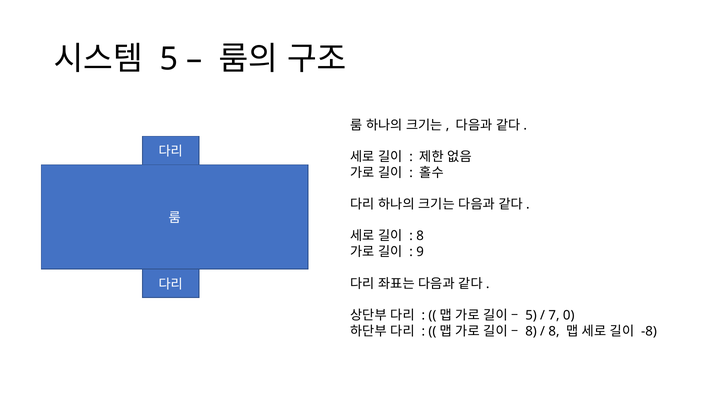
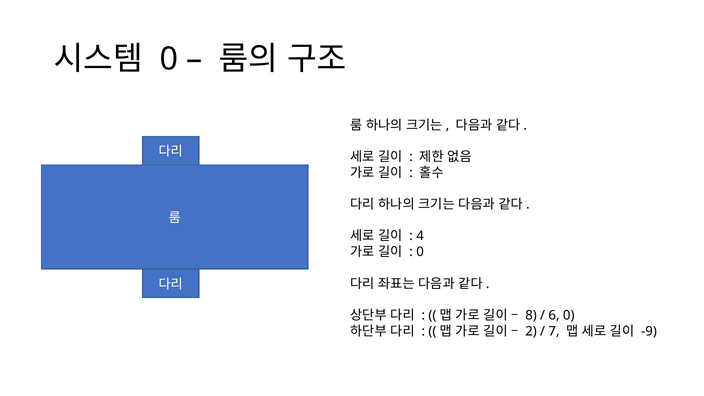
5 at (169, 59): 5 -> 0
8 at (420, 236): 8 -> 4
9 at (420, 252): 9 -> 0
5 at (531, 315): 5 -> 8
7: 7 -> 6
8 at (531, 331): 8 -> 2
8 at (554, 331): 8 -> 7
-8: -8 -> -9
